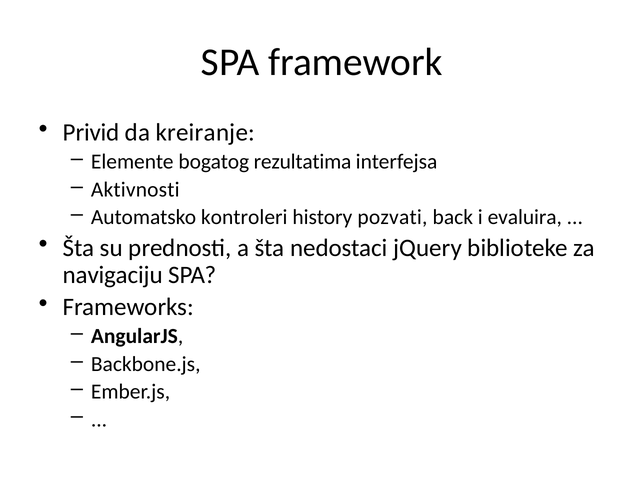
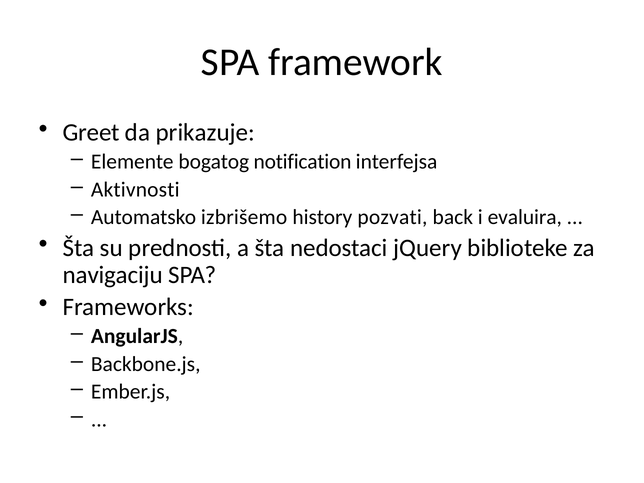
Privid: Privid -> Greet
kreiranje: kreiranje -> prikazuje
rezultatima: rezultatima -> notification
kontroleri: kontroleri -> izbrišemo
